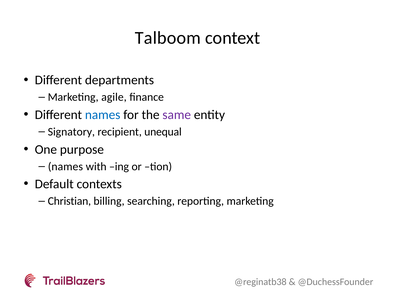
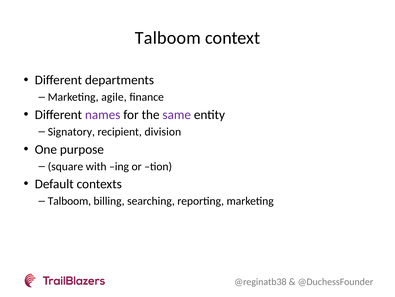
names at (103, 114) colour: blue -> purple
unequal: unequal -> division
names at (65, 166): names -> square
Christian at (69, 201): Christian -> Talboom
